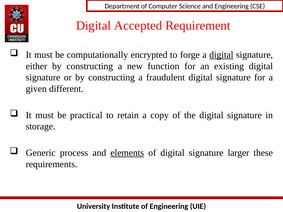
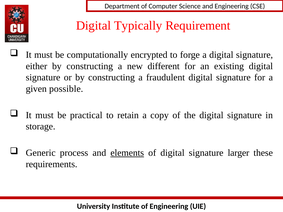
Accepted: Accepted -> Typically
digital at (221, 55) underline: present -> none
function: function -> different
different: different -> possible
